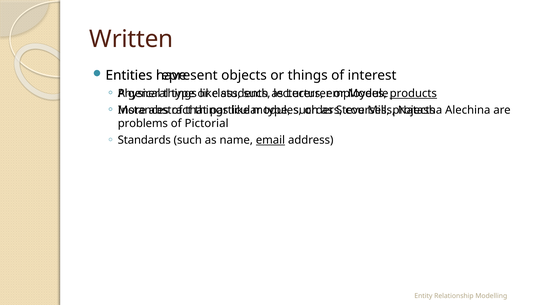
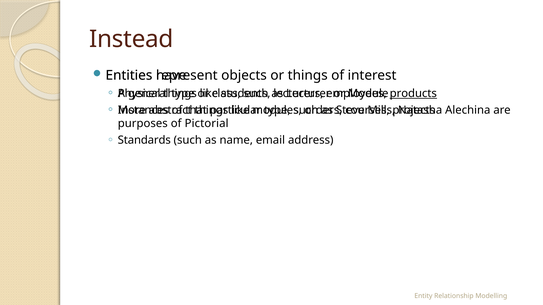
Written: Written -> Instead
problems: problems -> purposes
email underline: present -> none
